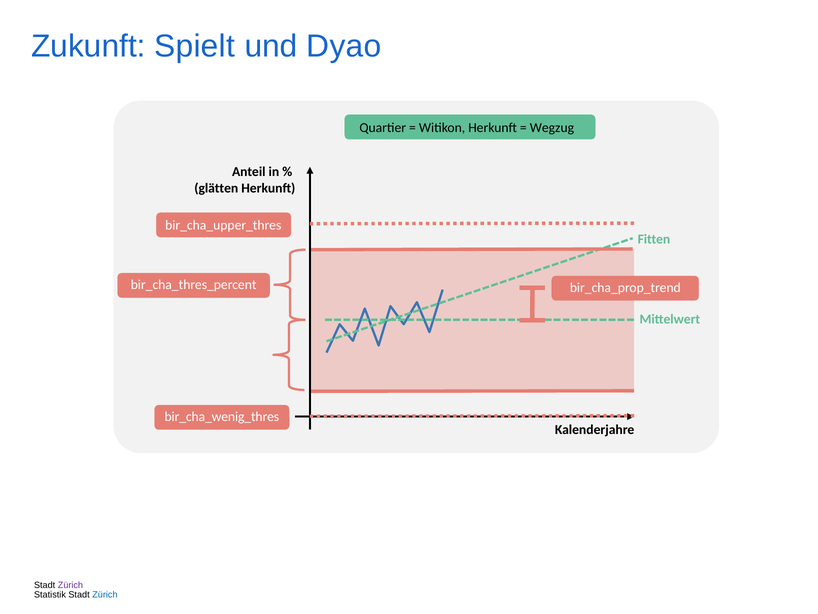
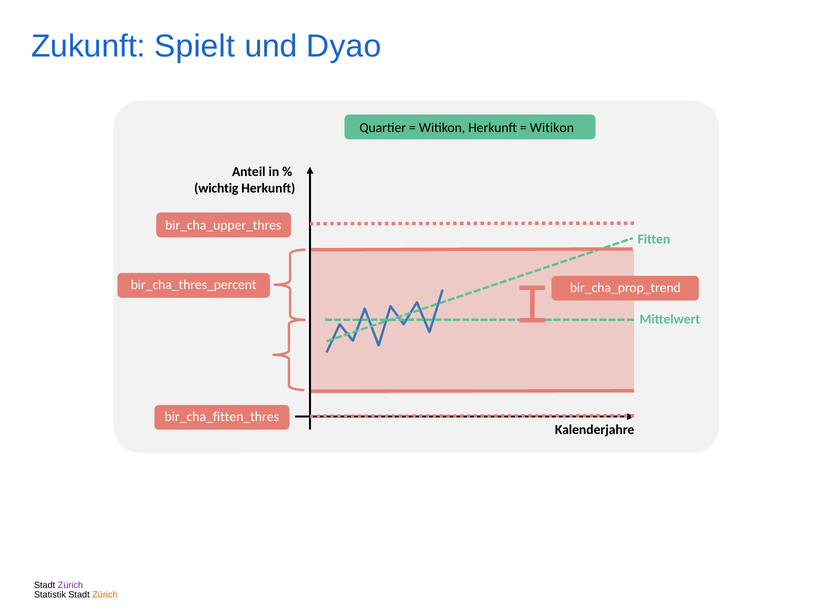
Wegzug at (552, 127): Wegzug -> Witikon
glätten: glätten -> wichtig
bir_cha_wenig_thres: bir_cha_wenig_thres -> bir_cha_fitten_thres
Zürich at (105, 594) colour: blue -> orange
